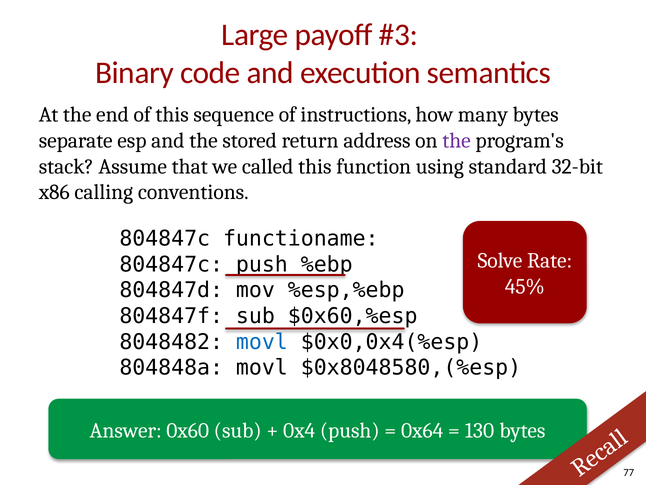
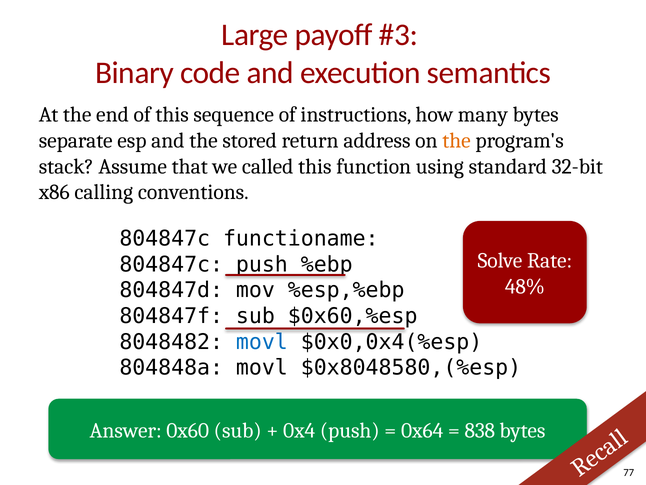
the at (456, 140) colour: purple -> orange
45%: 45% -> 48%
130: 130 -> 838
